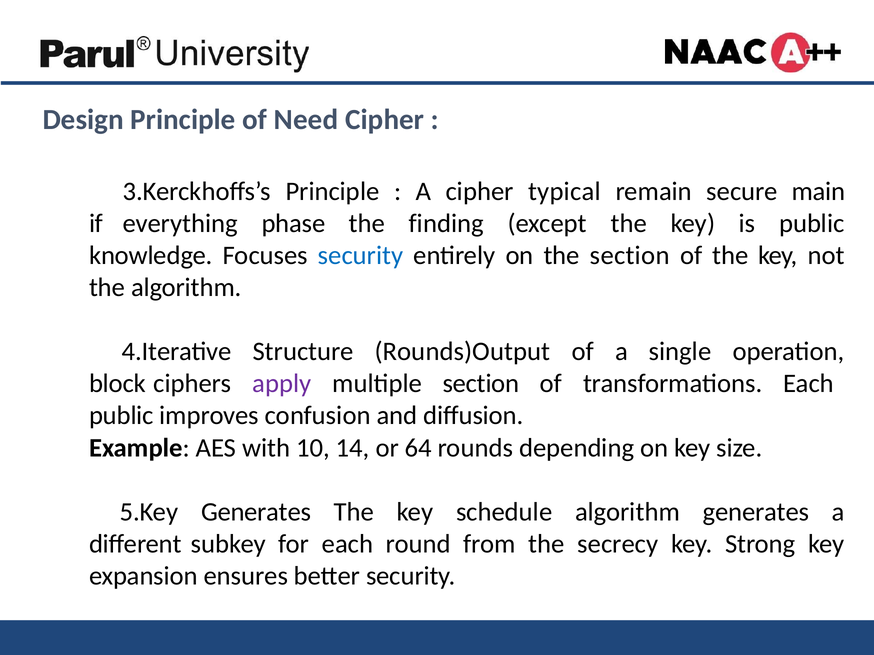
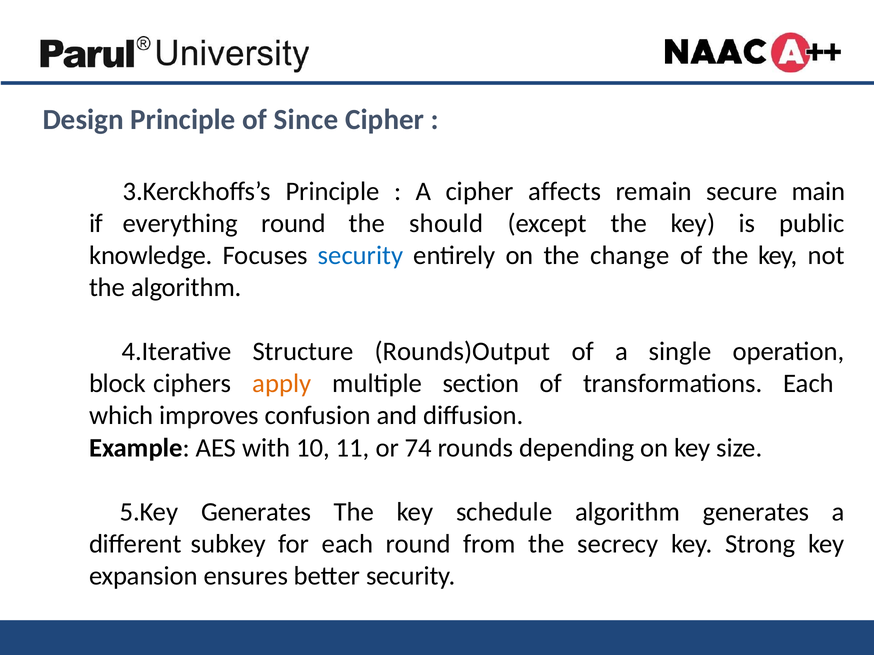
Need: Need -> Since
typical: typical -> affects
everything phase: phase -> round
finding: finding -> should
the section: section -> change
apply colour: purple -> orange
public at (121, 416): public -> which
14: 14 -> 11
64: 64 -> 74
